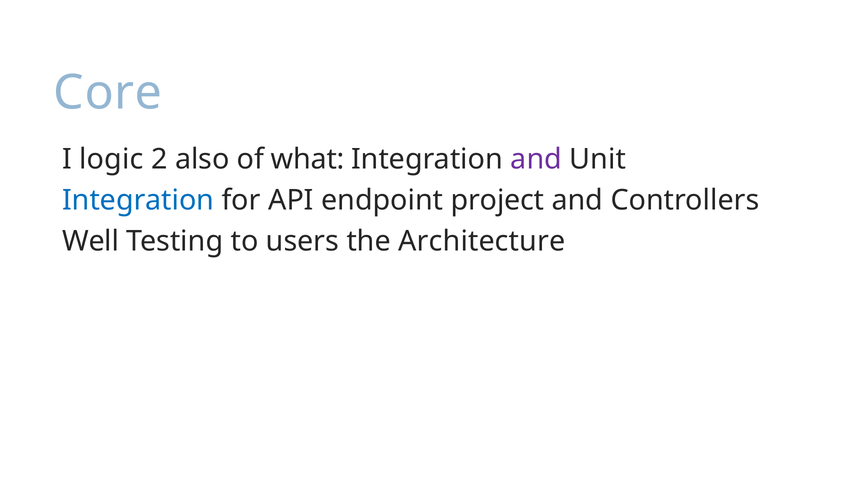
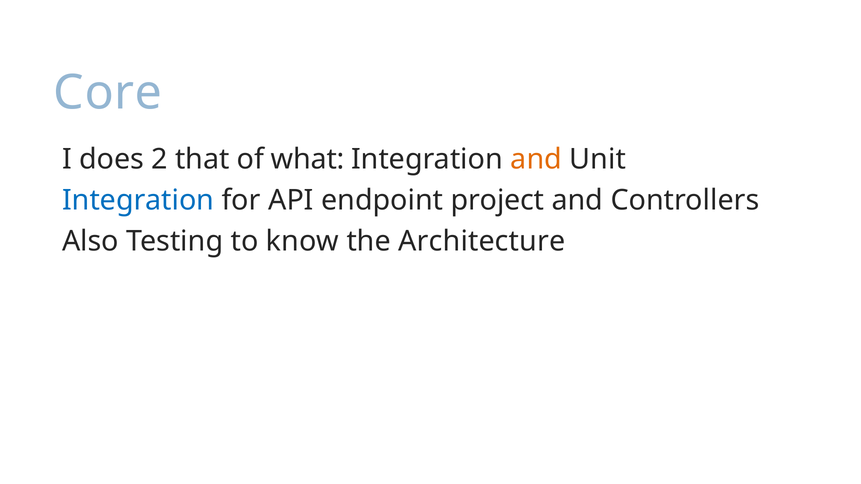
logic: logic -> does
also: also -> that
and at (536, 159) colour: purple -> orange
Well: Well -> Also
users: users -> know
